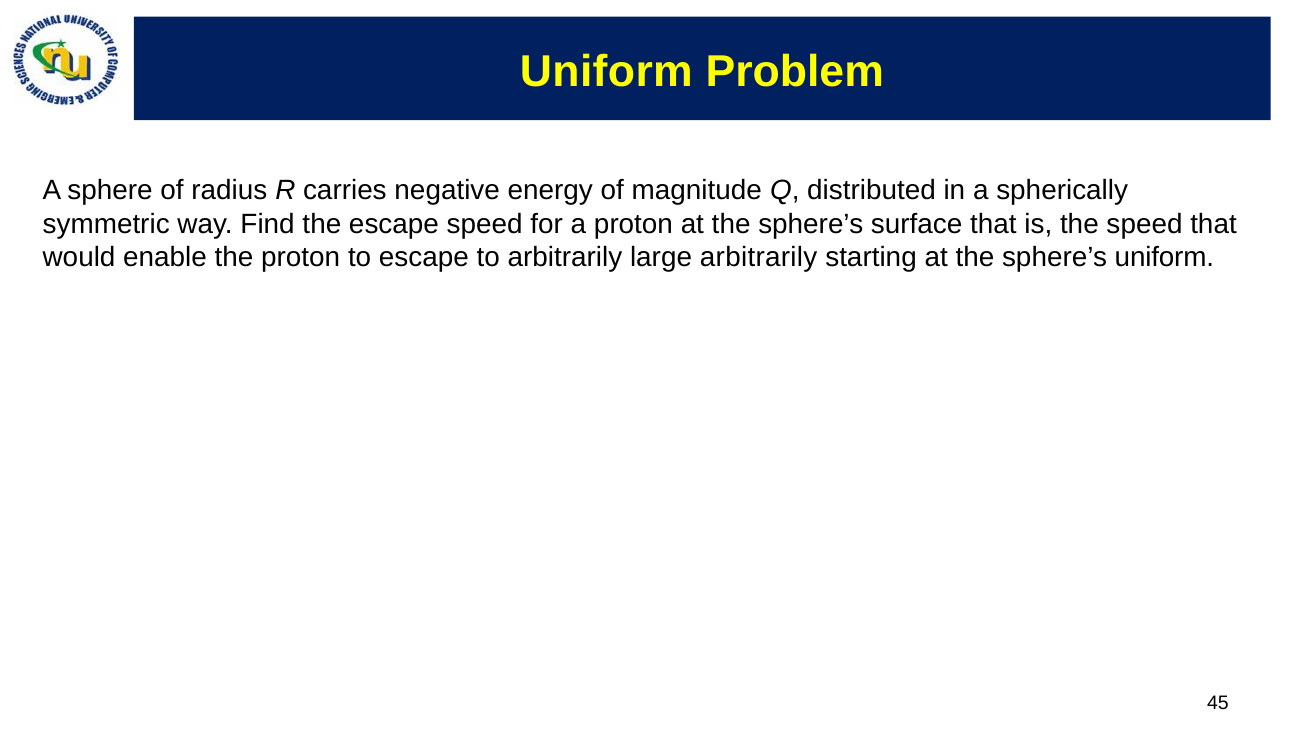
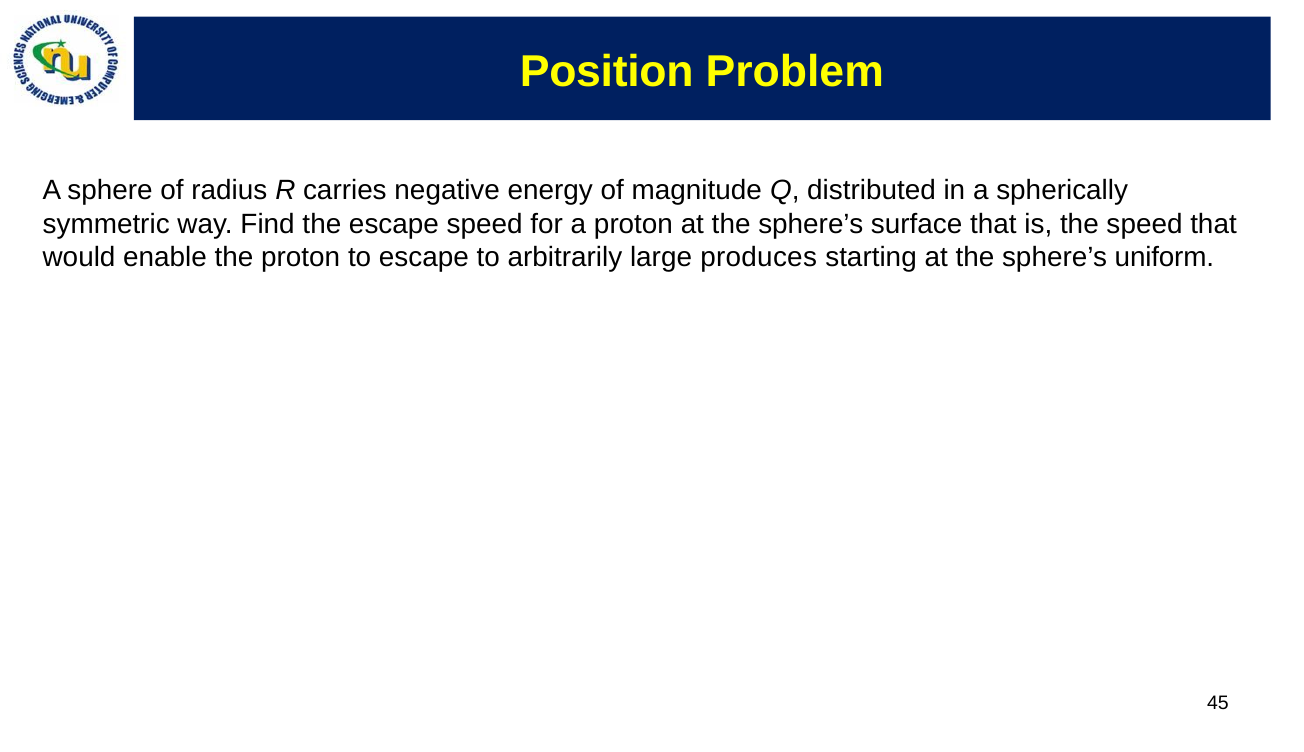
Uniform at (606, 72): Uniform -> Position
large arbitrarily: arbitrarily -> produces
